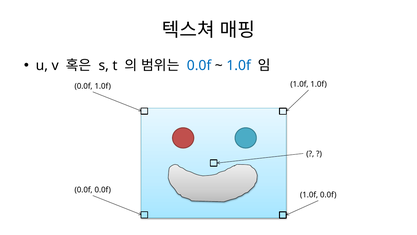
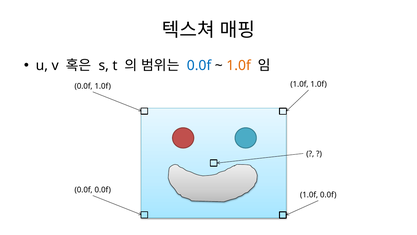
1.0f at (239, 66) colour: blue -> orange
